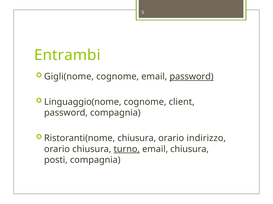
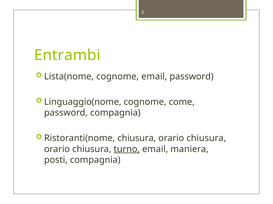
Gigli(nome: Gigli(nome -> Lista(nome
password at (192, 77) underline: present -> none
client: client -> come
indirizzo at (206, 139): indirizzo -> chiusura
email chiusura: chiusura -> maniera
